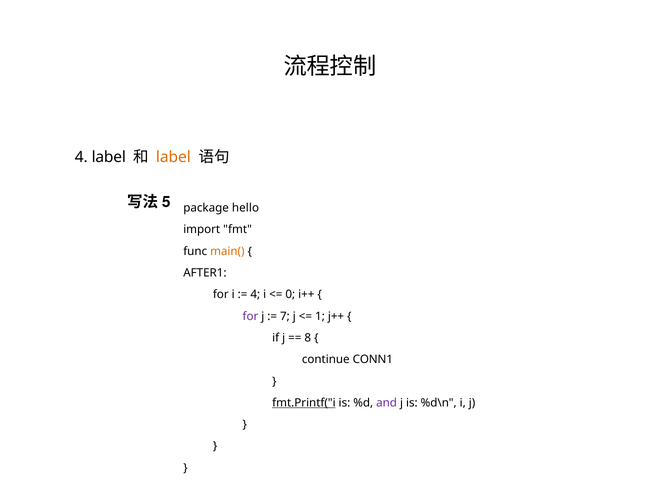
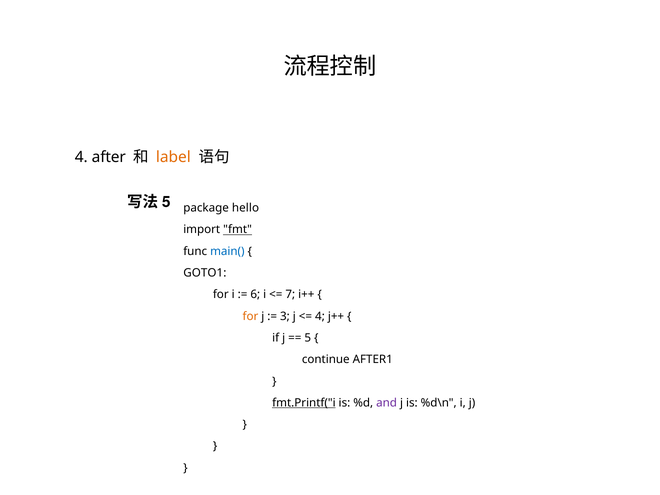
4 label: label -> after
fmt underline: none -> present
main( colour: orange -> blue
AFTER1: AFTER1 -> GOTO1
4 at (255, 295): 4 -> 6
0: 0 -> 7
for at (250, 316) colour: purple -> orange
7: 7 -> 3
1 at (320, 316): 1 -> 4
8: 8 -> 5
CONN1: CONN1 -> AFTER1
